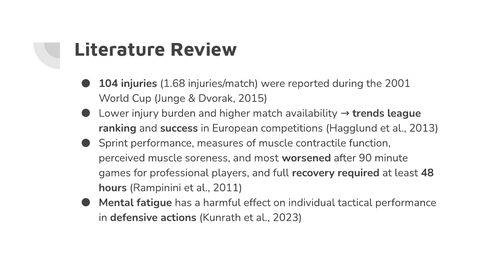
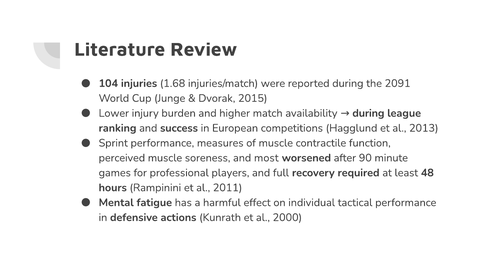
2001: 2001 -> 2091
trends at (368, 113): trends -> during
2023: 2023 -> 2000
